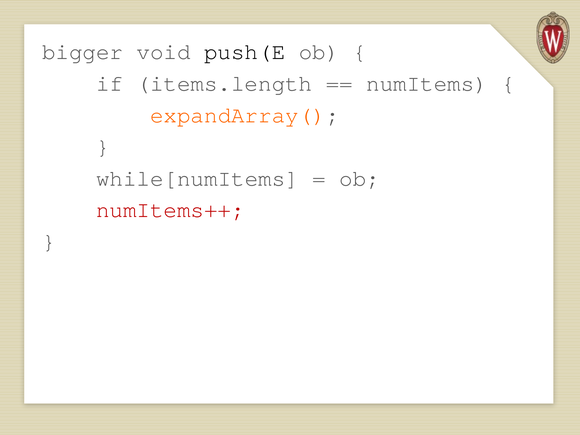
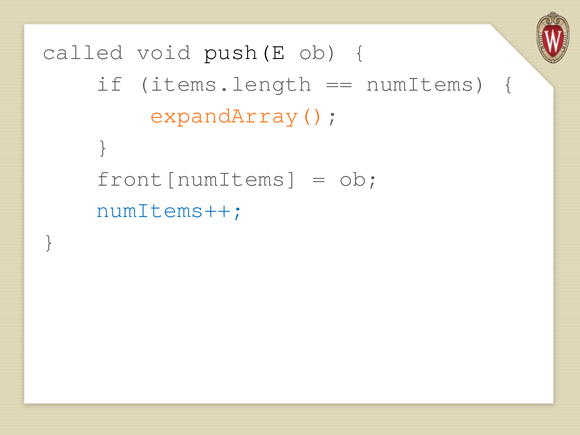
bigger: bigger -> called
while[numItems: while[numItems -> front[numItems
numItems++ colour: red -> blue
